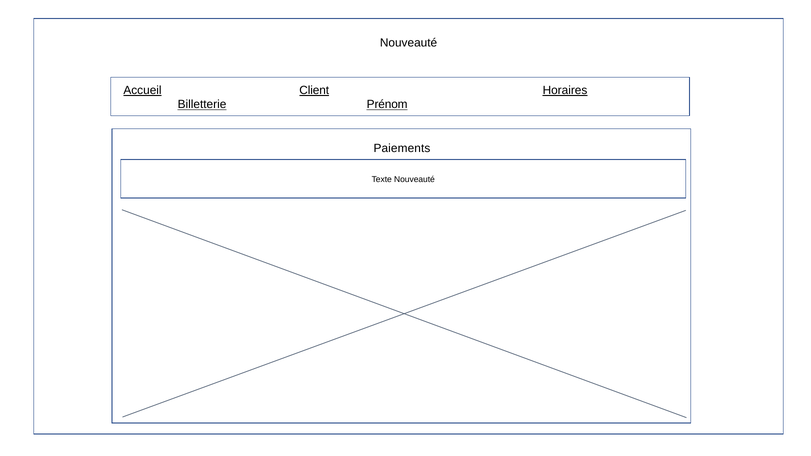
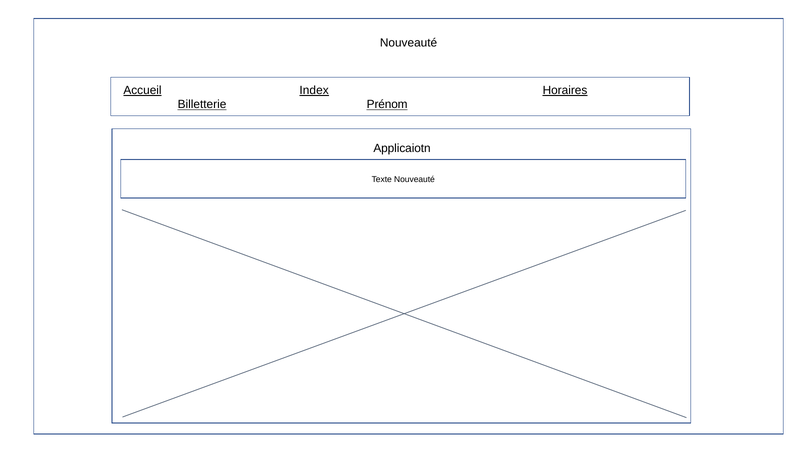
Client: Client -> Index
Paiements: Paiements -> Applicaiotn
